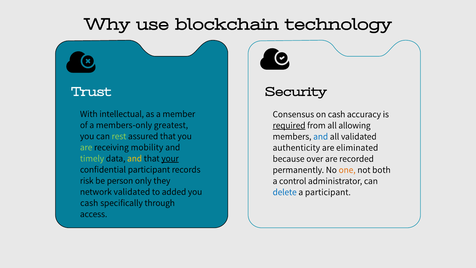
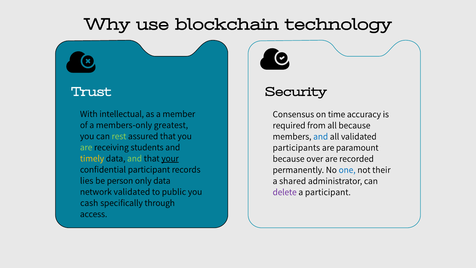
on cash: cash -> time
required underline: present -> none
all allowing: allowing -> because
mobility: mobility -> students
authenticity: authenticity -> participants
eliminated: eliminated -> paramount
timely colour: light green -> yellow
and at (135, 158) colour: yellow -> light green
one colour: orange -> blue
both: both -> their
risk: risk -> lies
only they: they -> data
control: control -> shared
added: added -> public
delete colour: blue -> purple
